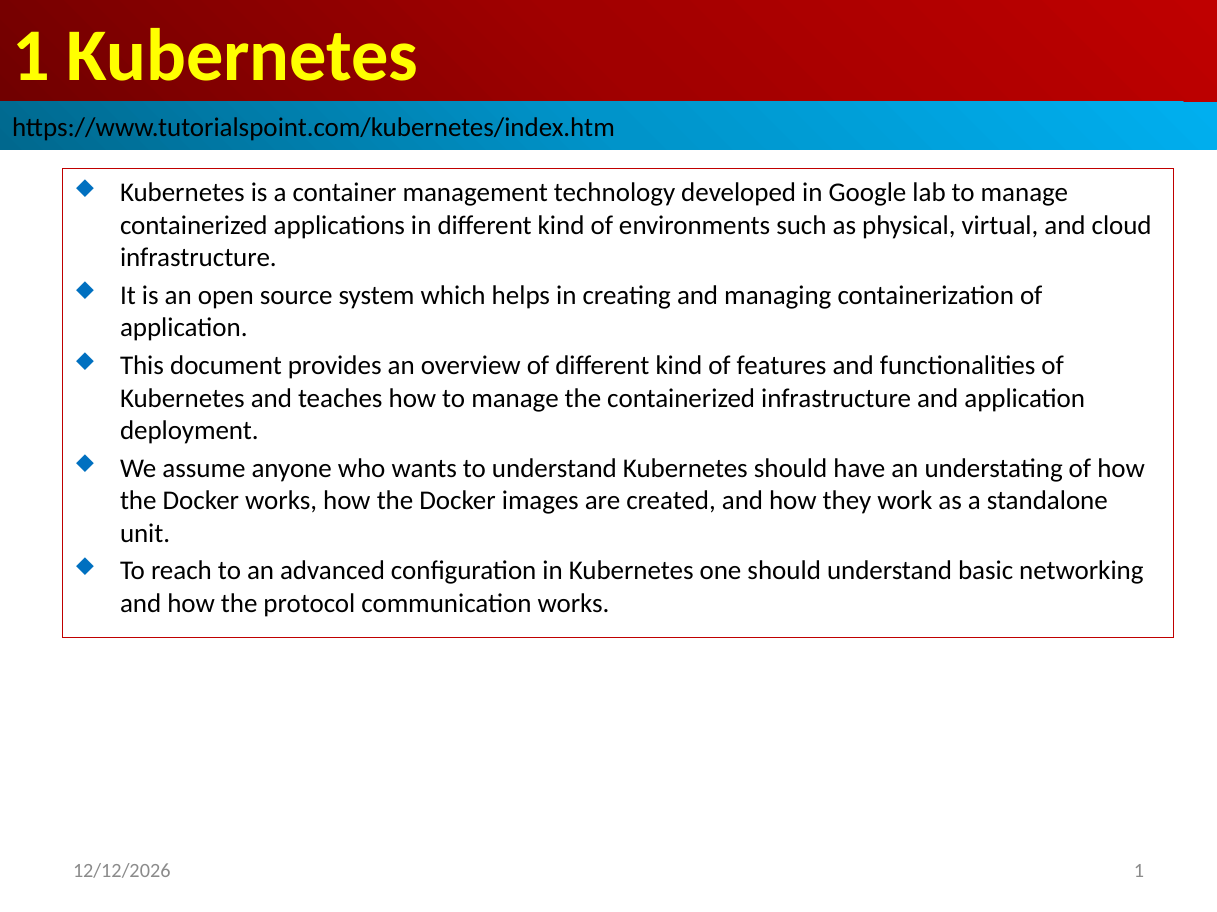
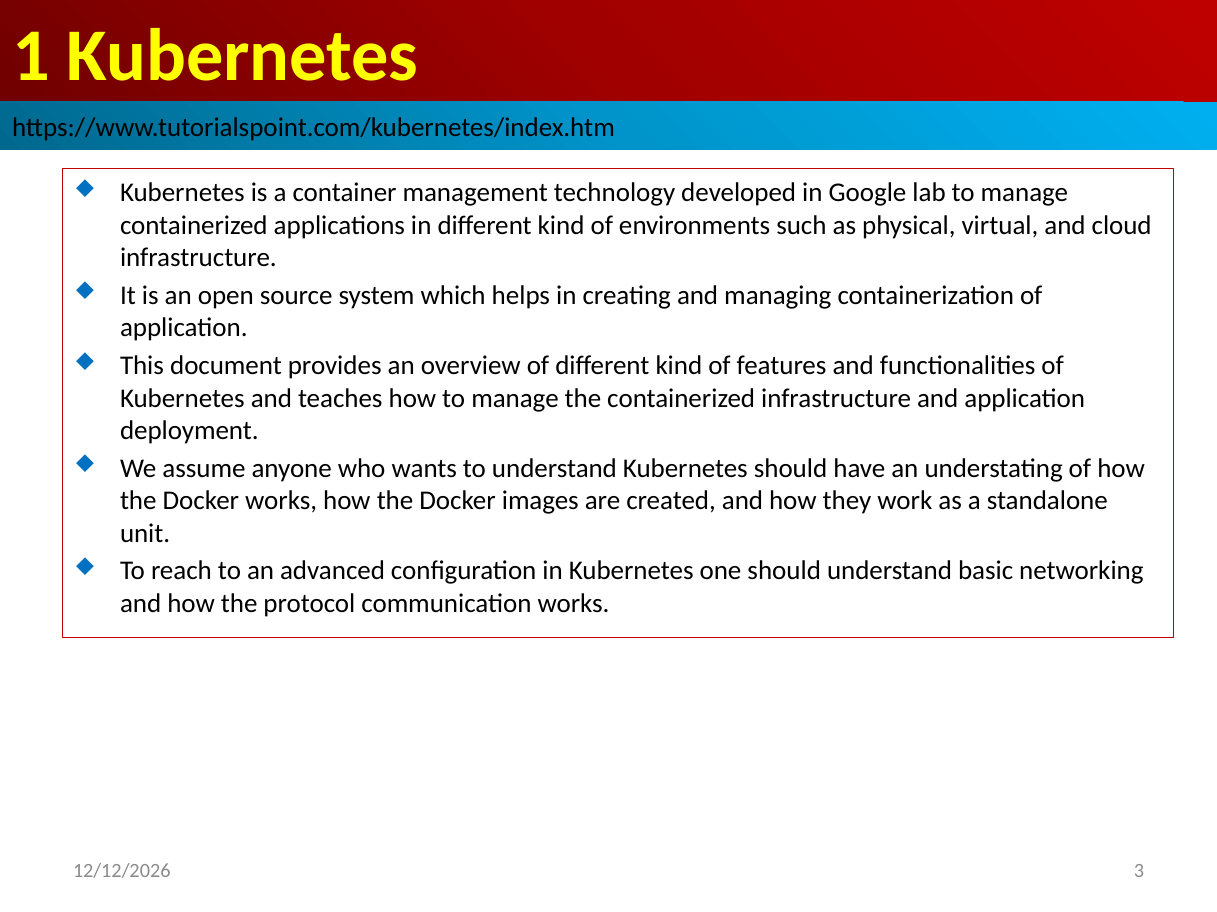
1 at (1139, 871): 1 -> 3
